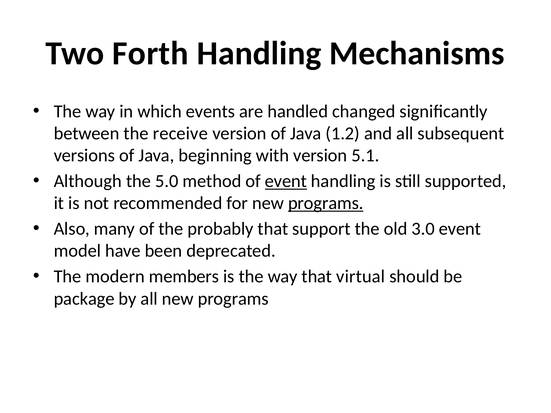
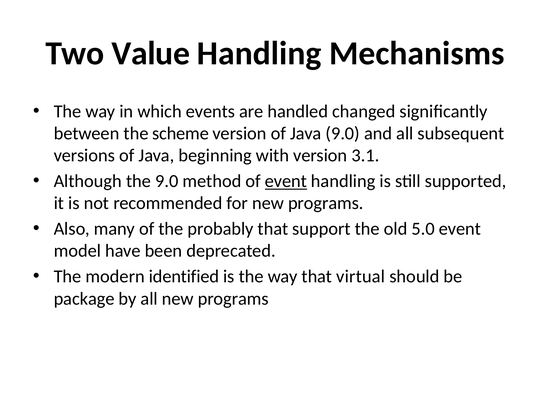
Forth: Forth -> Value
receive: receive -> scheme
Java 1.2: 1.2 -> 9.0
5.1: 5.1 -> 3.1
the 5.0: 5.0 -> 9.0
programs at (326, 203) underline: present -> none
3.0: 3.0 -> 5.0
members: members -> identified
